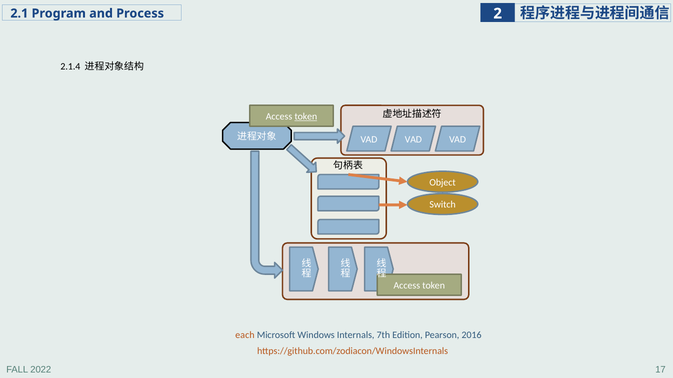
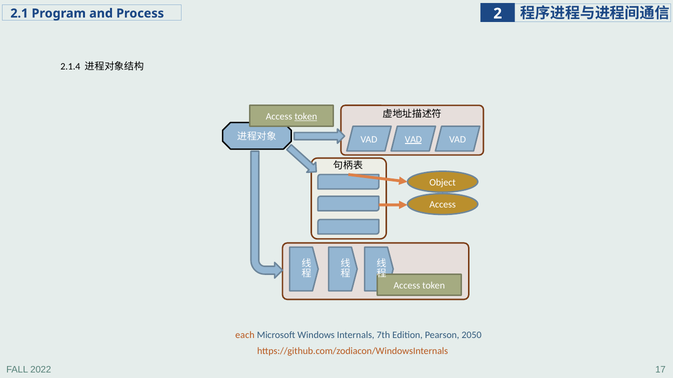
VAD at (413, 140) underline: none -> present
Switch at (443, 205): Switch -> Access
2016: 2016 -> 2050
